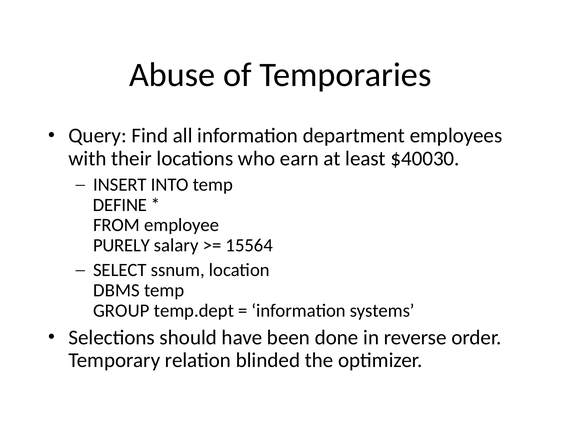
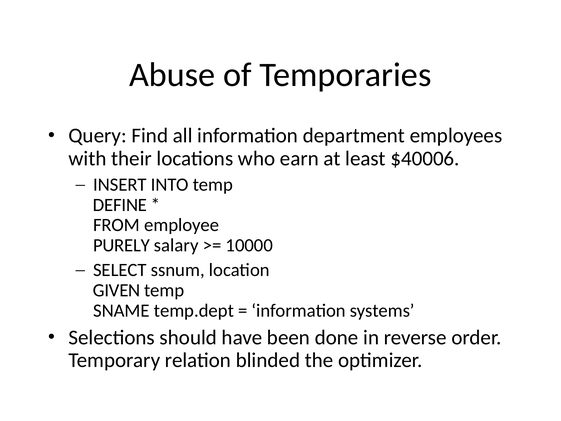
$40030: $40030 -> $40006
15564: 15564 -> 10000
DBMS: DBMS -> GIVEN
GROUP: GROUP -> SNAME
